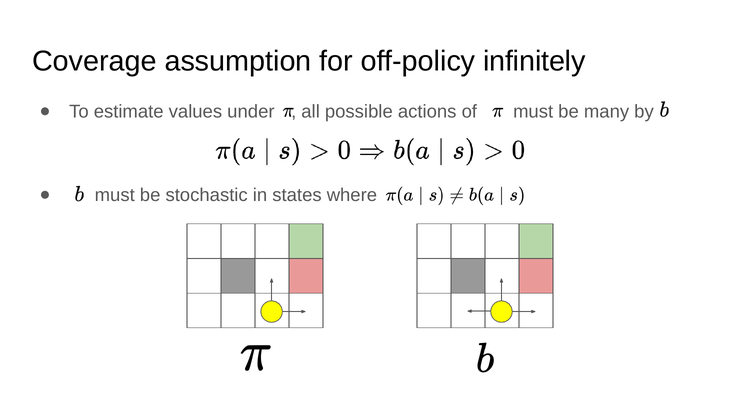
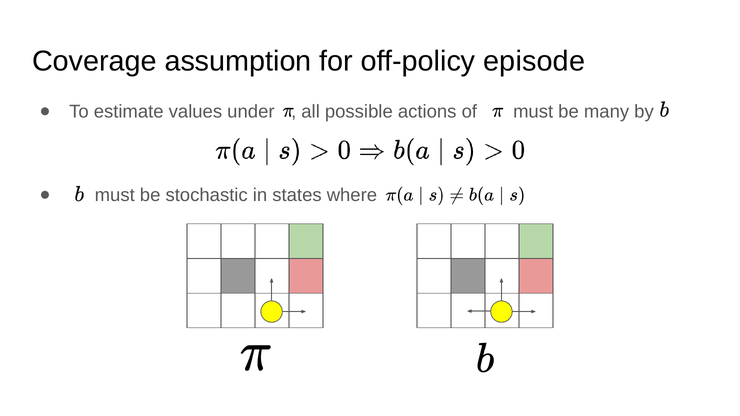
infinitely: infinitely -> episode
